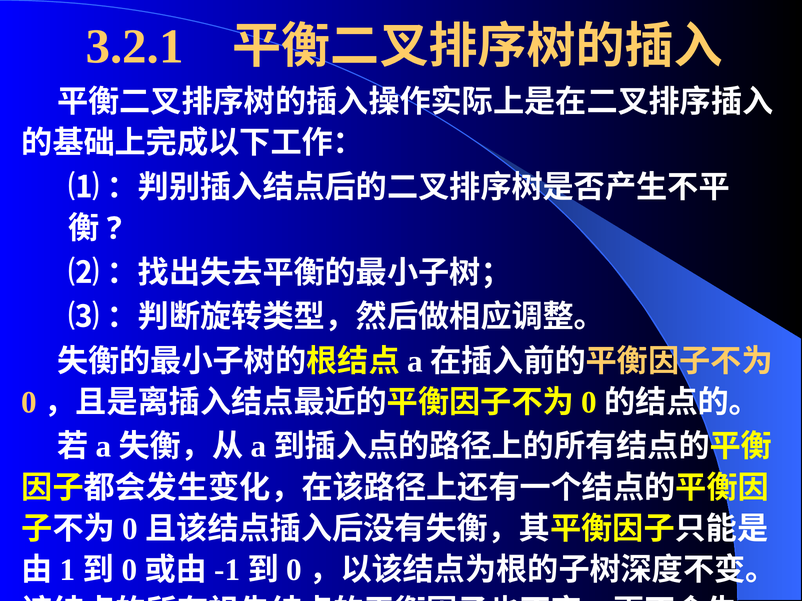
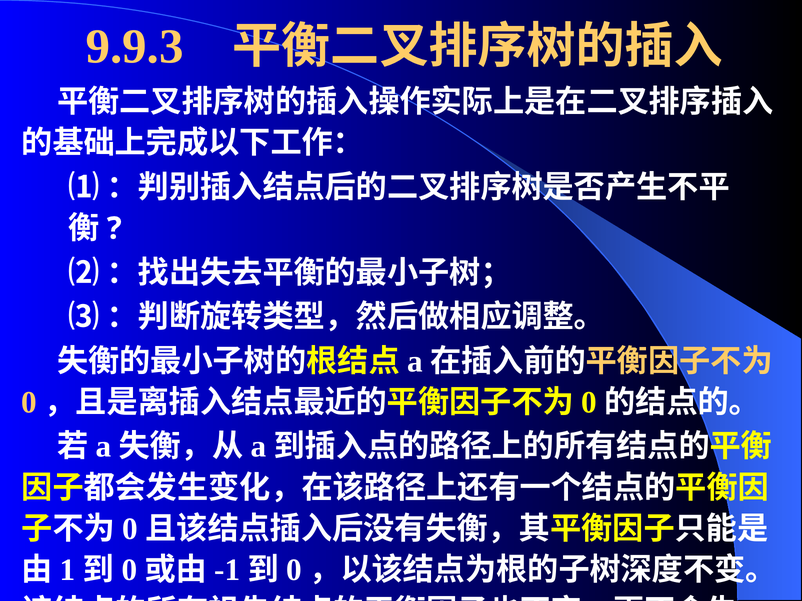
3.2.1: 3.2.1 -> 9.9.3
